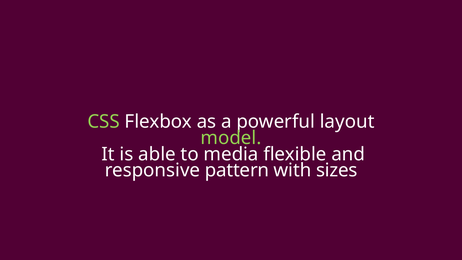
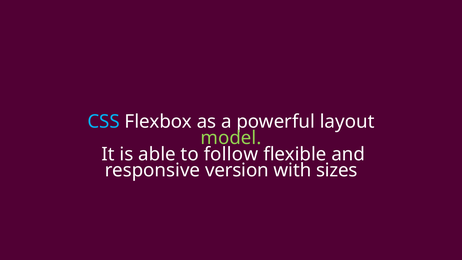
CSS colour: light green -> light blue
media: media -> follow
pattern: pattern -> version
